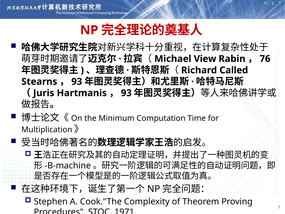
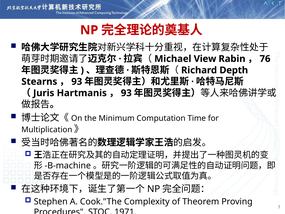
Called: Called -> Depth
